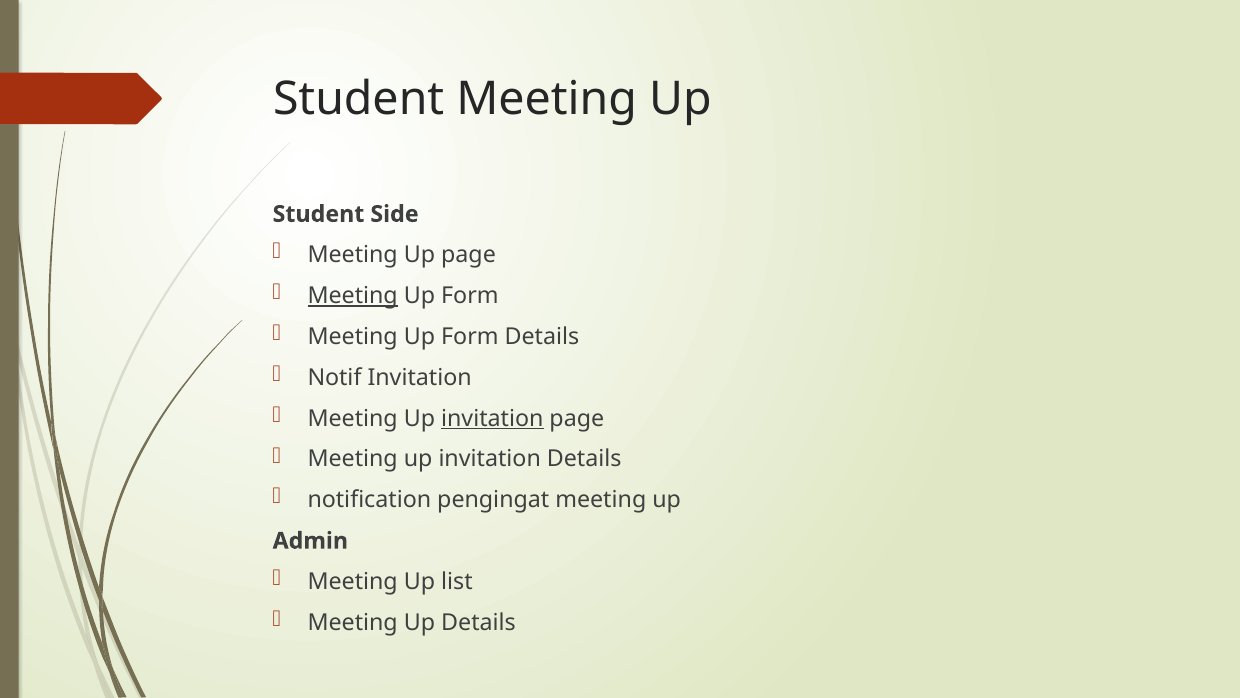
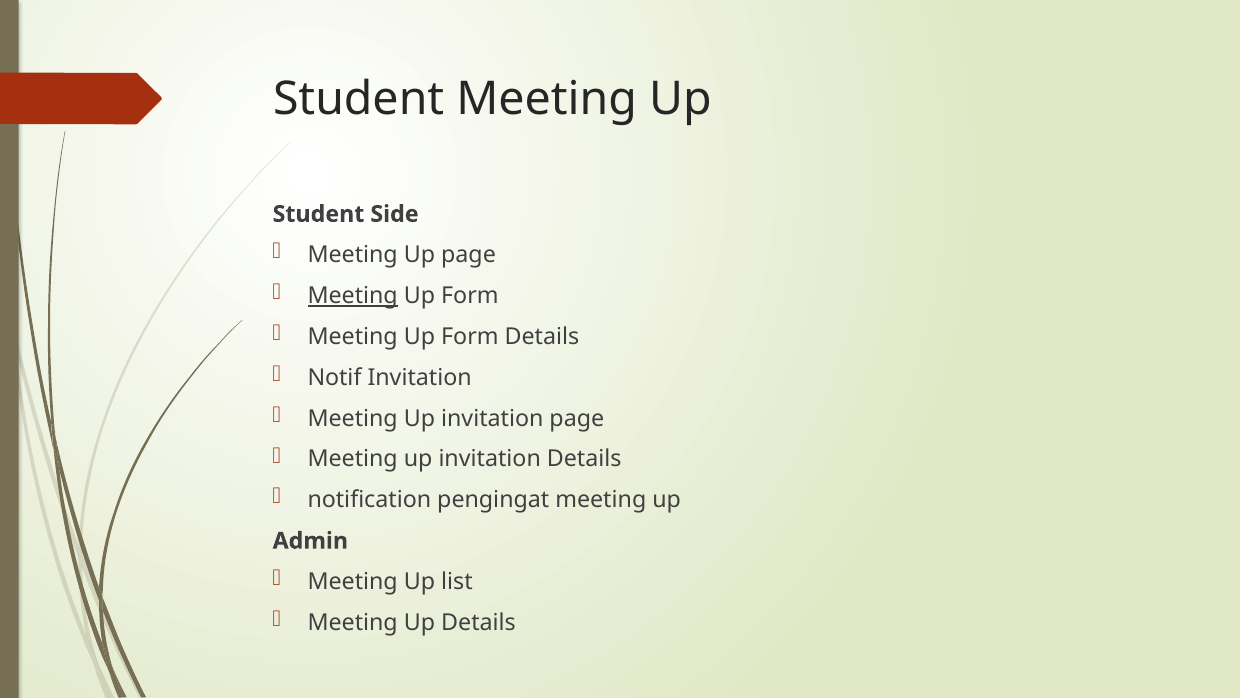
invitation at (492, 418) underline: present -> none
